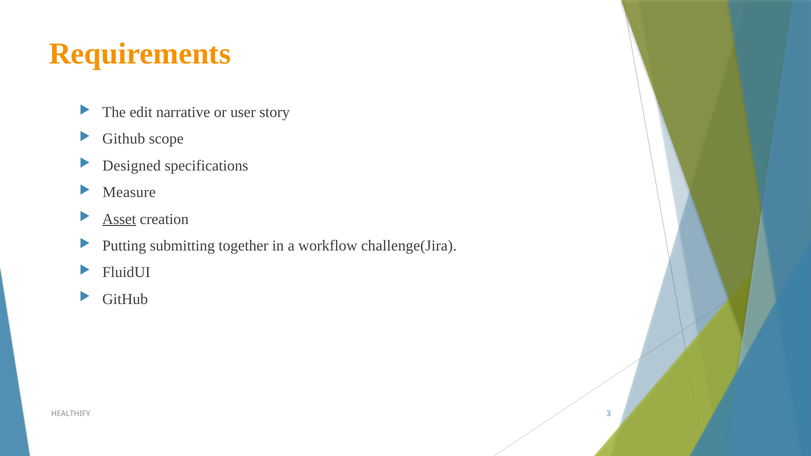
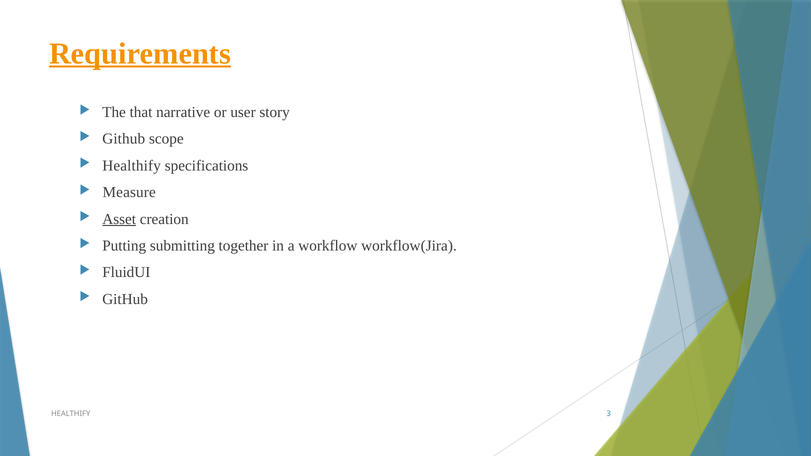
Requirements underline: none -> present
edit: edit -> that
Designed at (132, 166): Designed -> Healthify
challenge(Jira: challenge(Jira -> workflow(Jira
